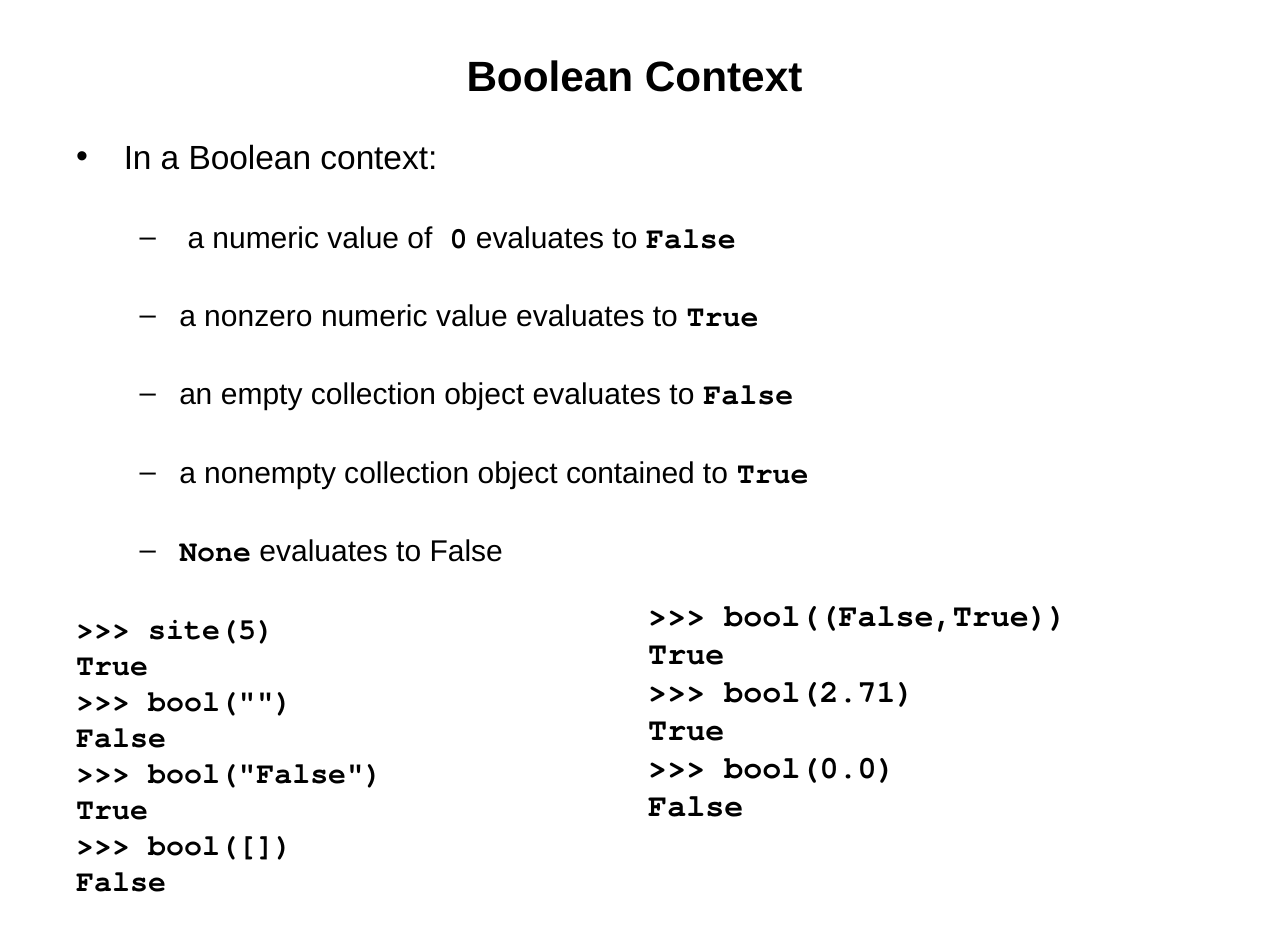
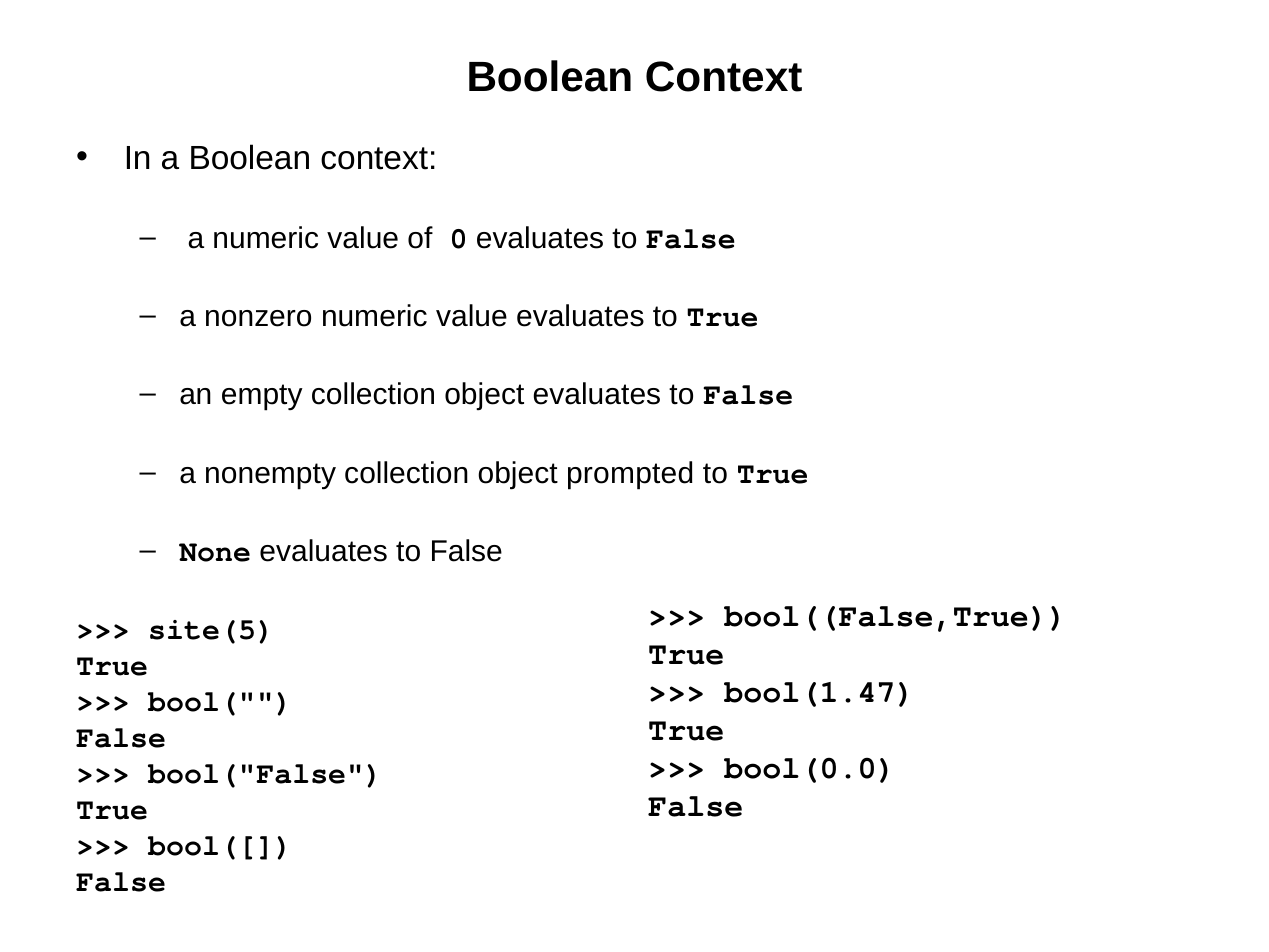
contained: contained -> prompted
bool(2.71: bool(2.71 -> bool(1.47
